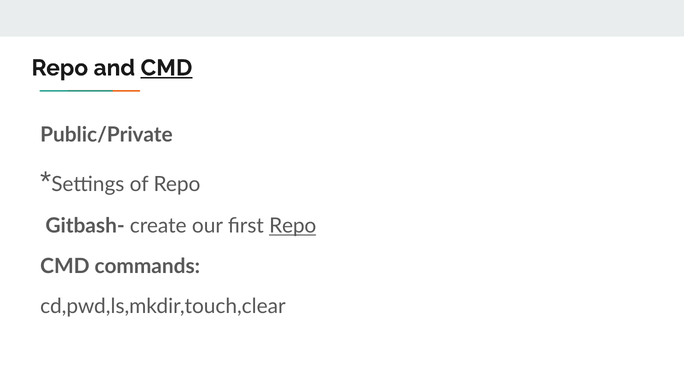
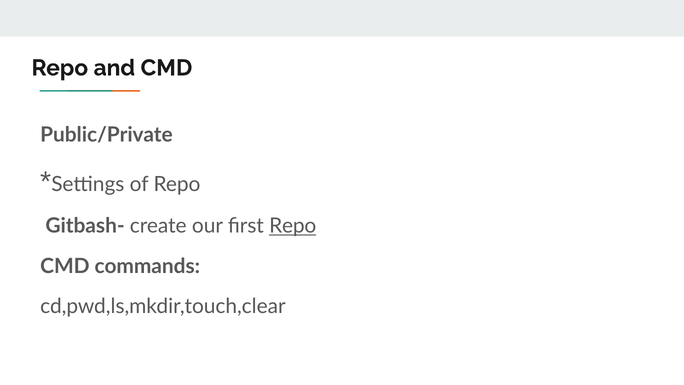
CMD at (166, 68) underline: present -> none
